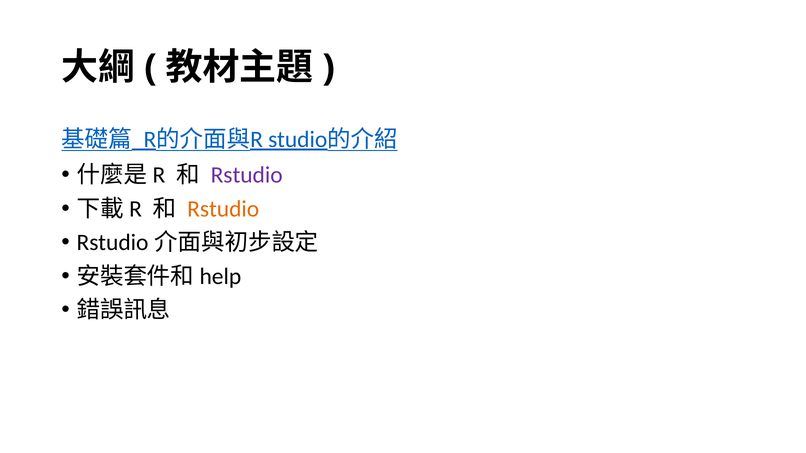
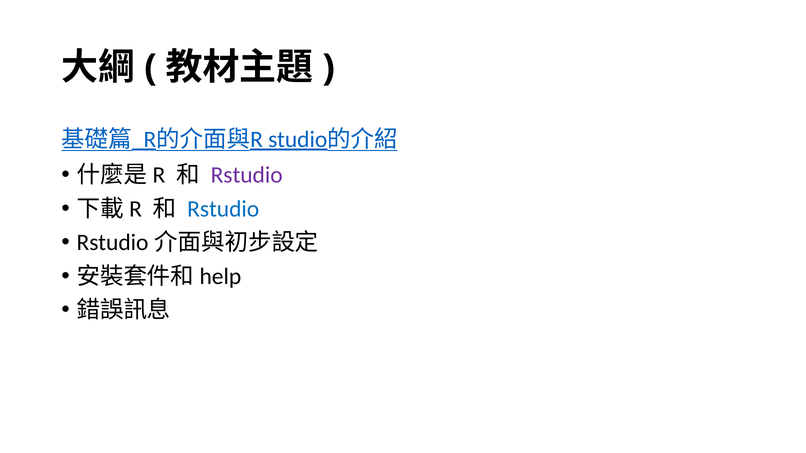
Rstudio at (223, 209) colour: orange -> blue
